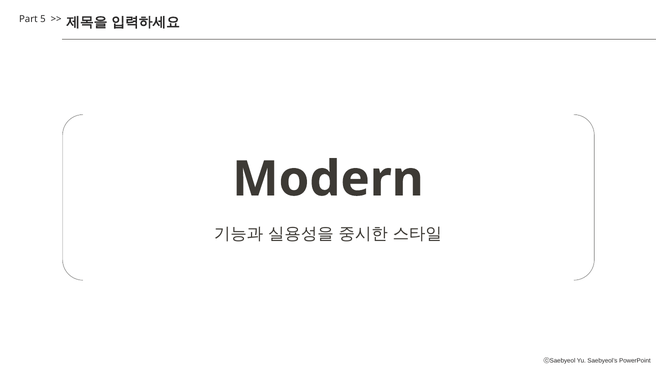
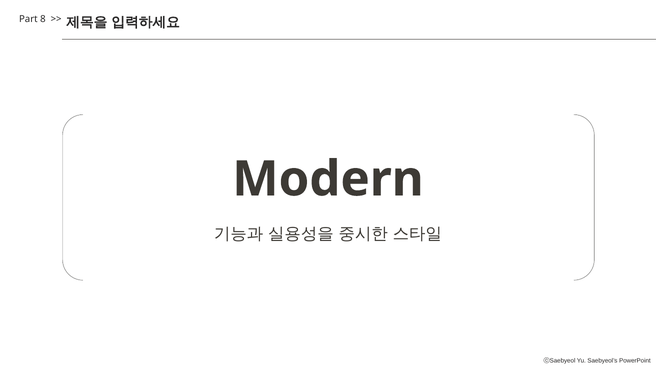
5: 5 -> 8
